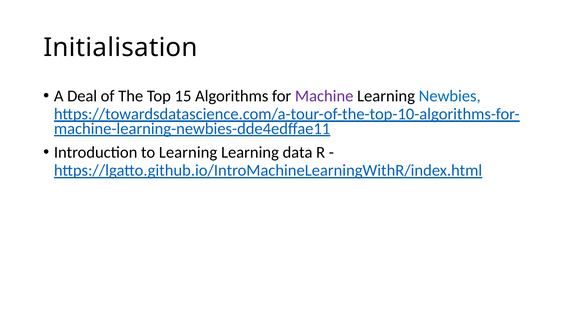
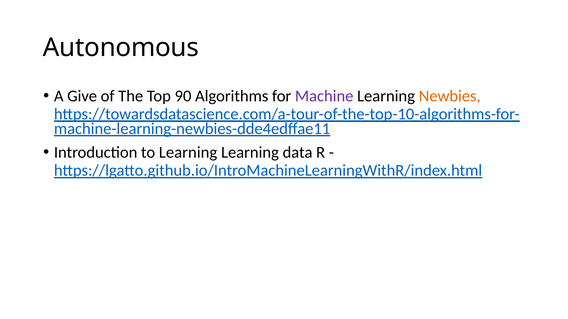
Initialisation: Initialisation -> Autonomous
Deal: Deal -> Give
15: 15 -> 90
Newbies colour: blue -> orange
